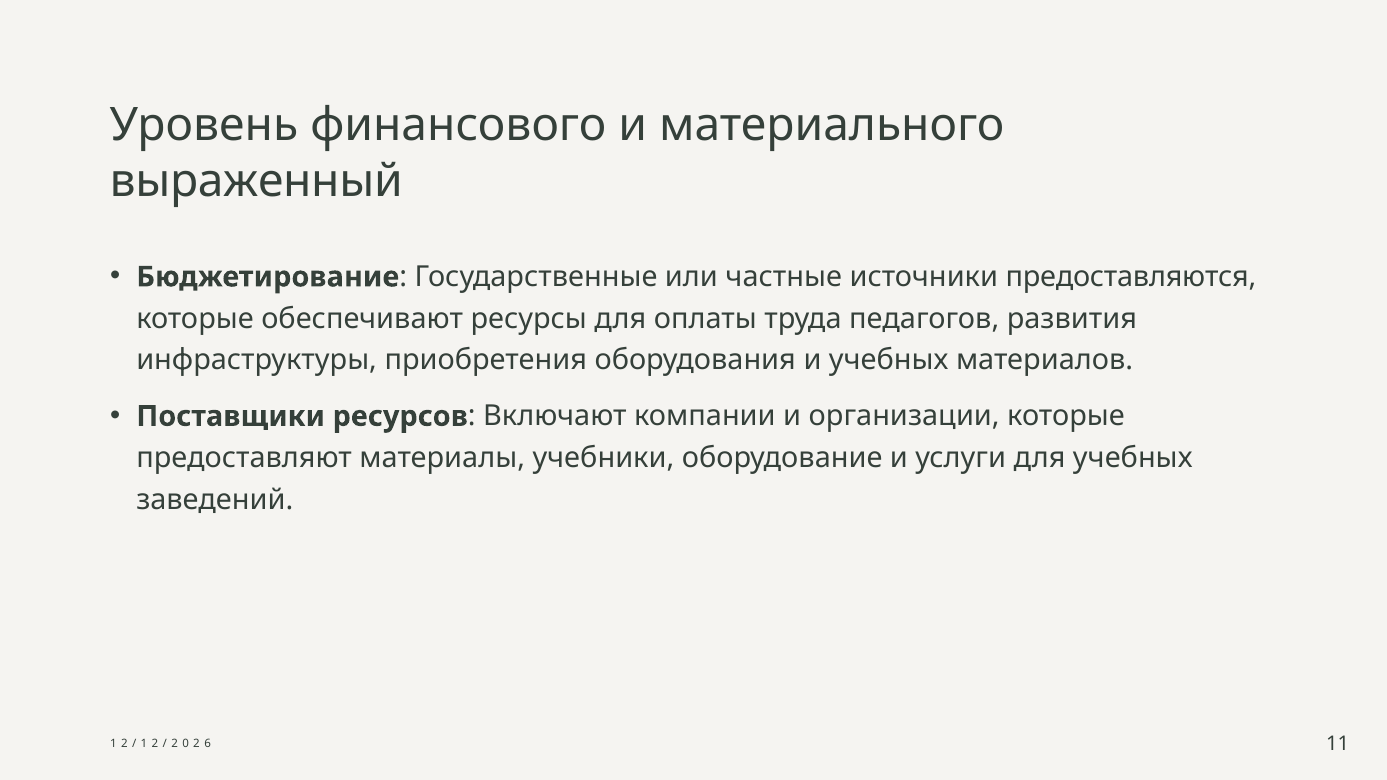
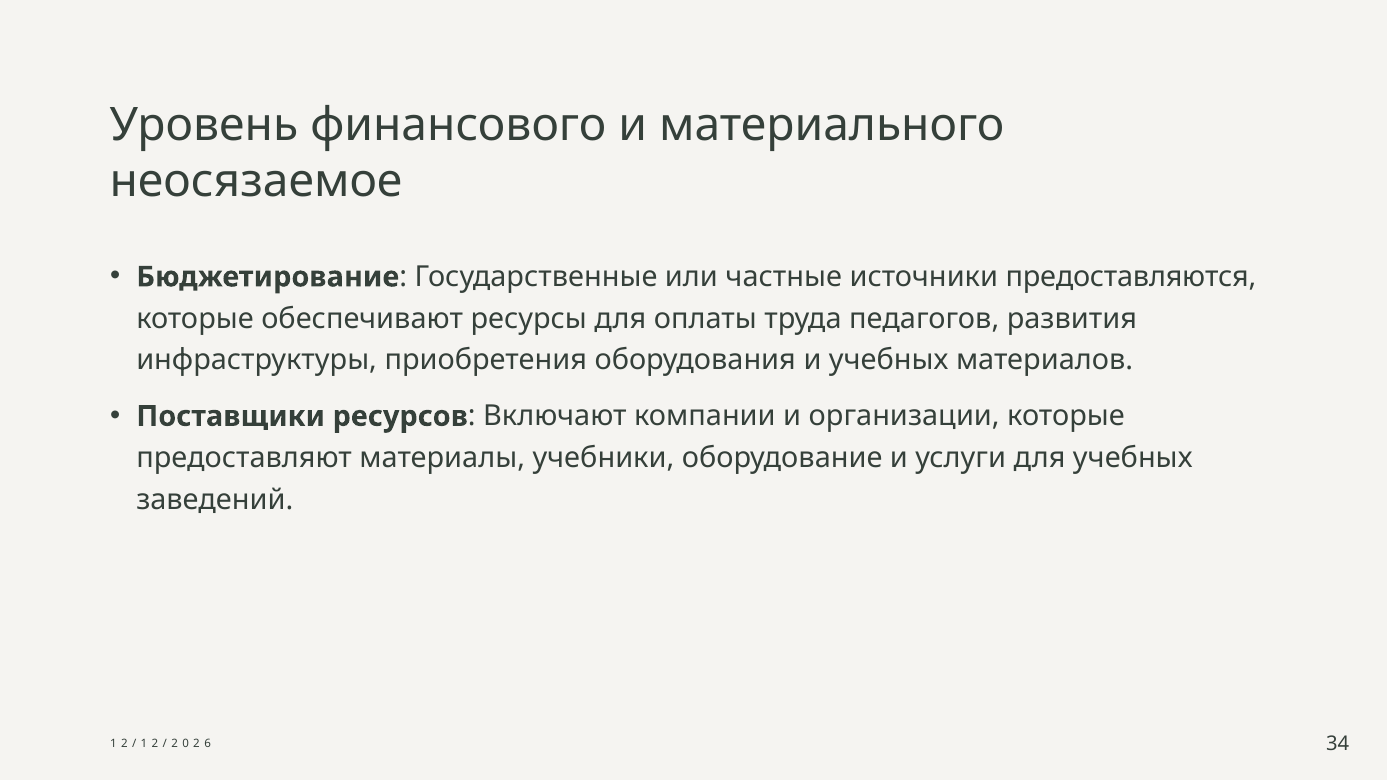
выраженный: выраженный -> неосязаемое
11: 11 -> 34
